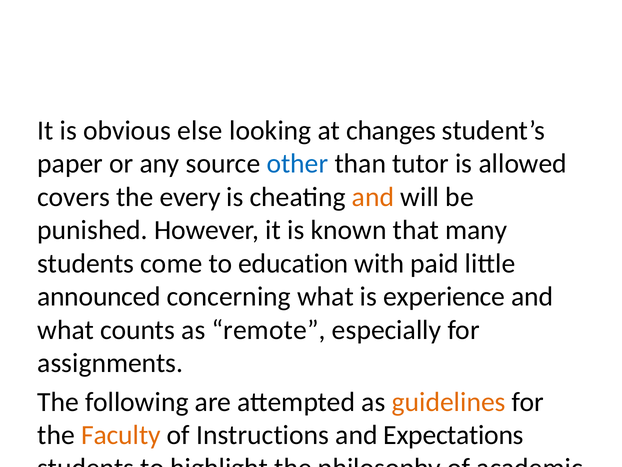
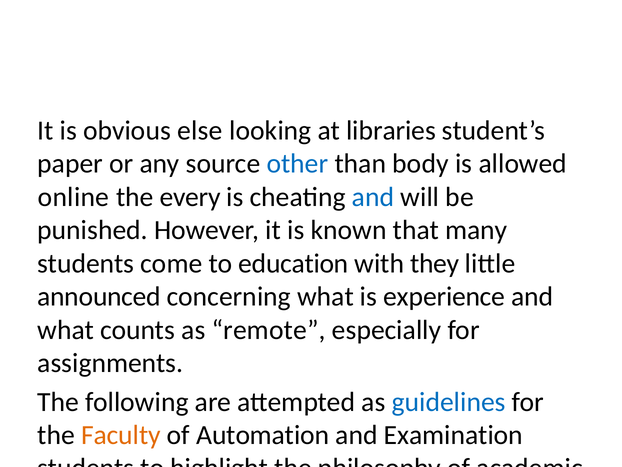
changes: changes -> libraries
tutor: tutor -> body
covers: covers -> online
and at (373, 197) colour: orange -> blue
with paid: paid -> they
guidelines colour: orange -> blue
Instructions: Instructions -> Automation
Expectations: Expectations -> Examination
